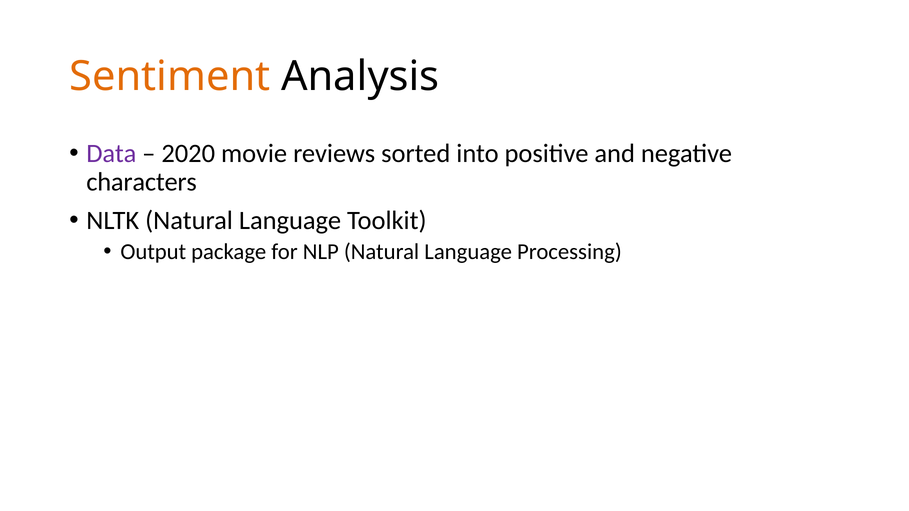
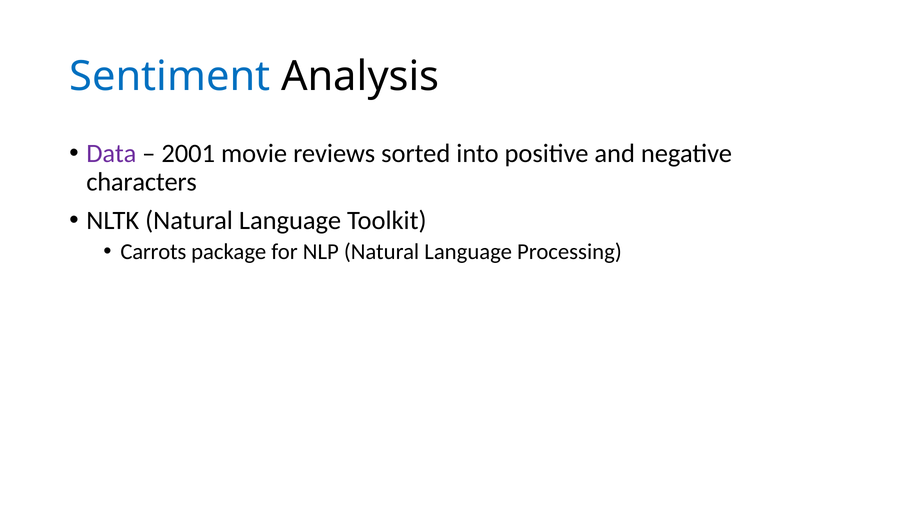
Sentiment colour: orange -> blue
2020: 2020 -> 2001
Output: Output -> Carrots
